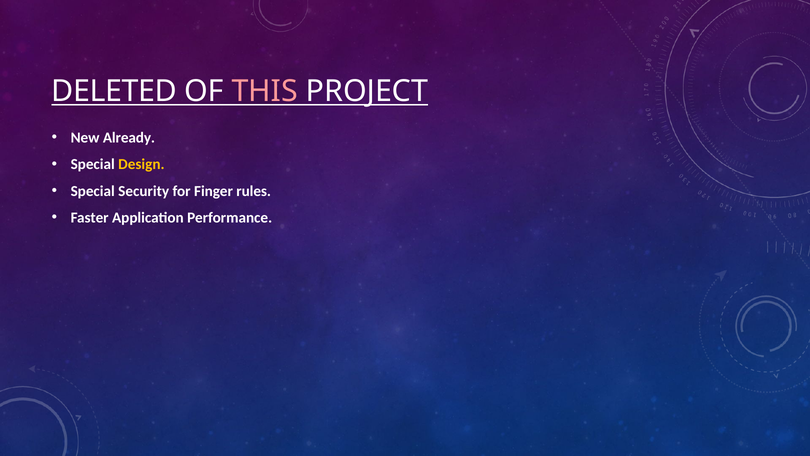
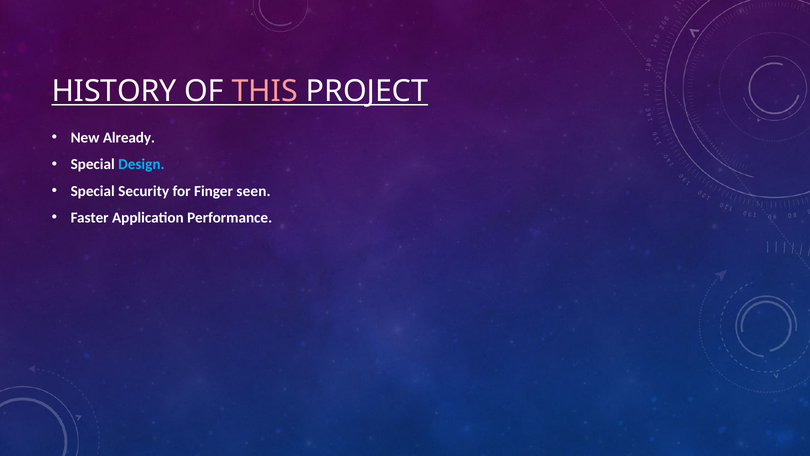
DELETED: DELETED -> HISTORY
Design colour: yellow -> light blue
rules: rules -> seen
